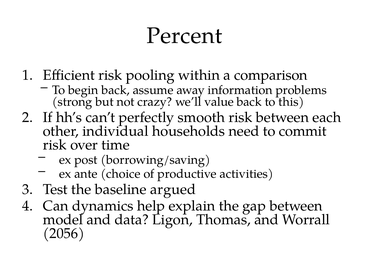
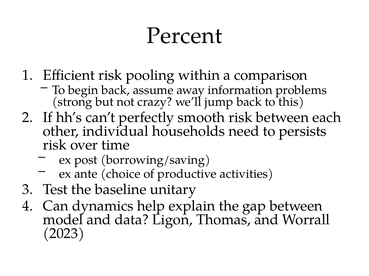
value: value -> jump
commit: commit -> persists
argued: argued -> unitary
2056: 2056 -> 2023
